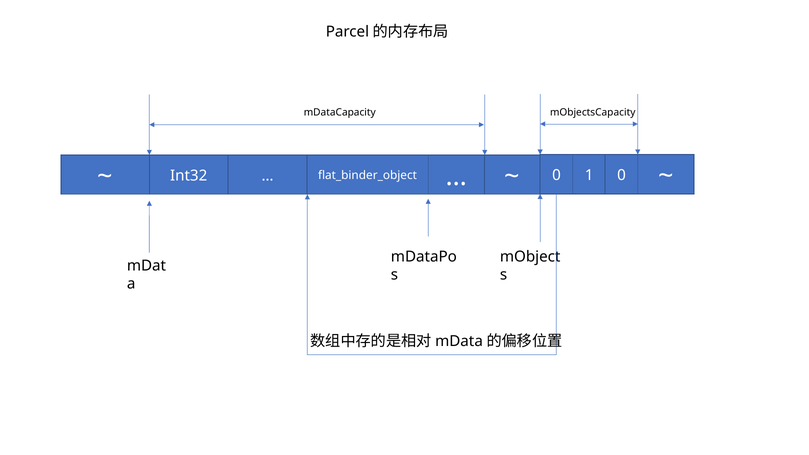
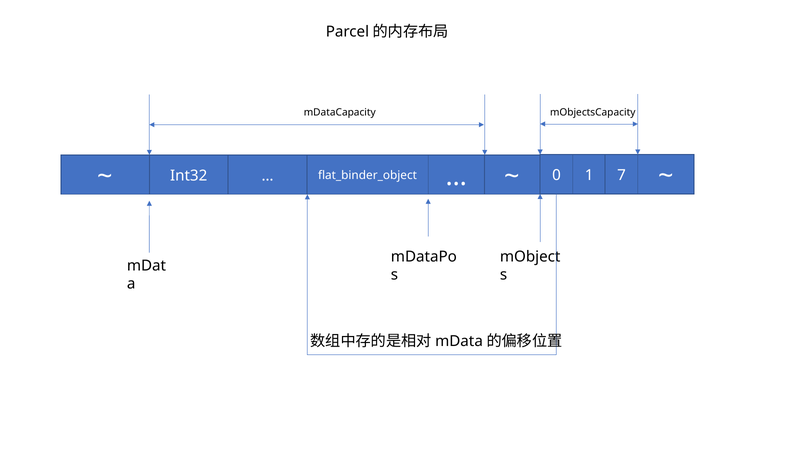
1 0: 0 -> 7
